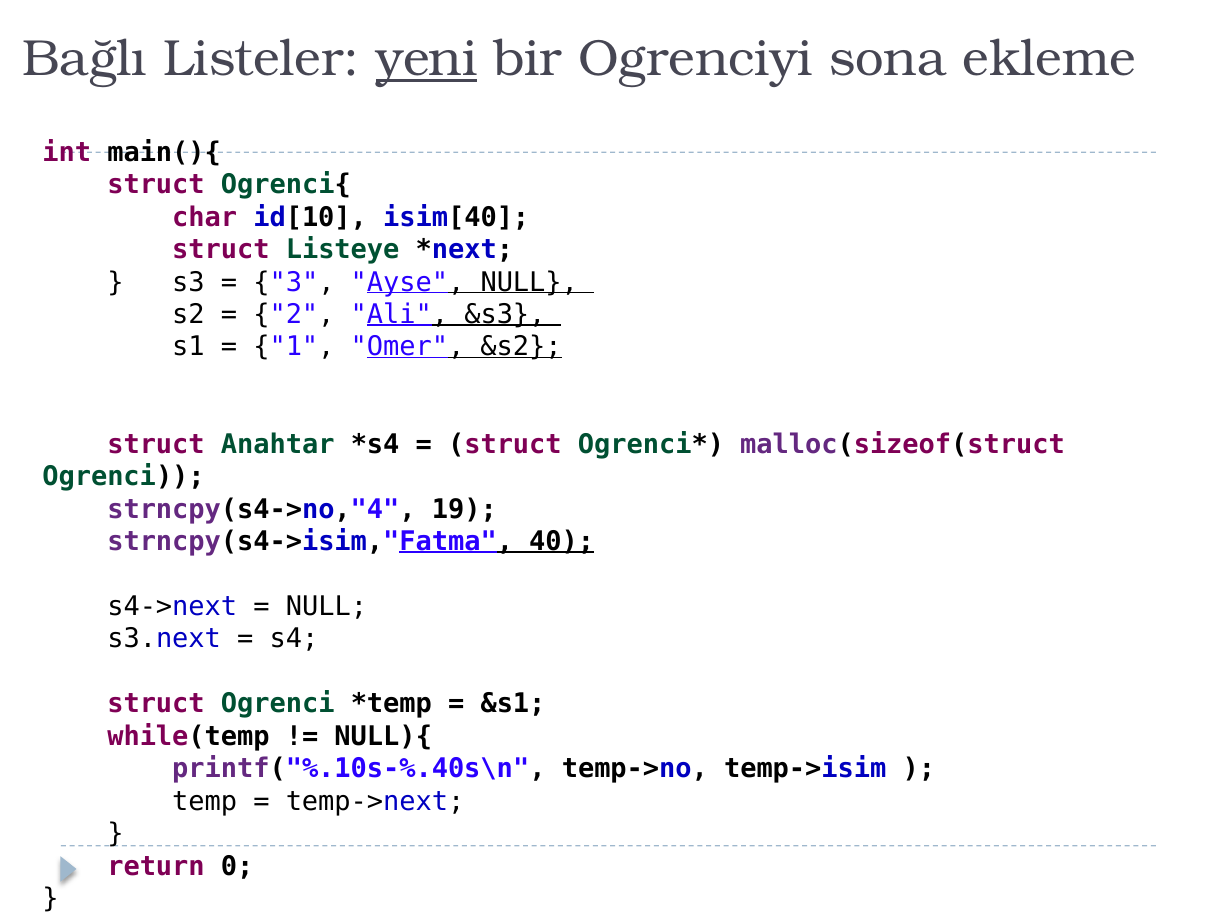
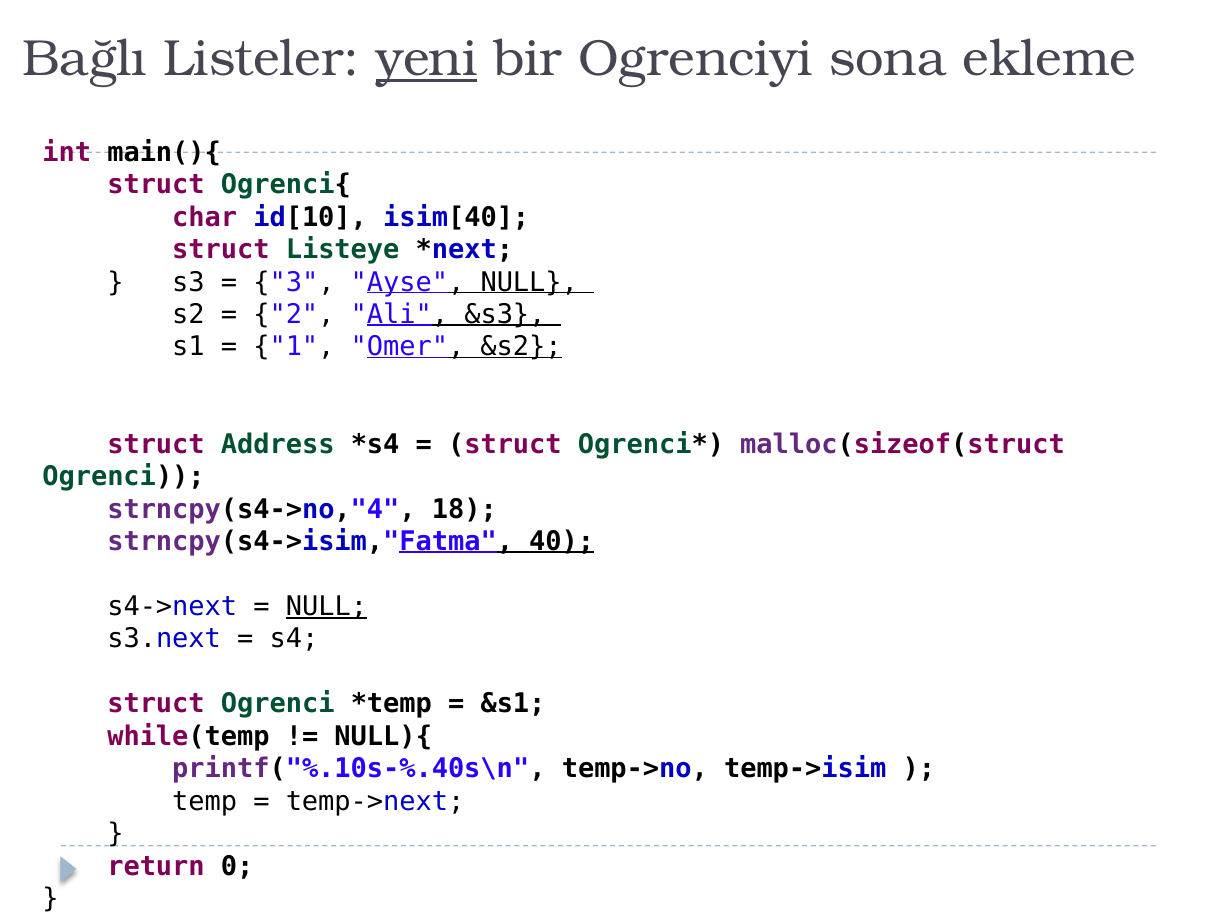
Anahtar: Anahtar -> Address
19: 19 -> 18
NULL at (326, 606) underline: none -> present
